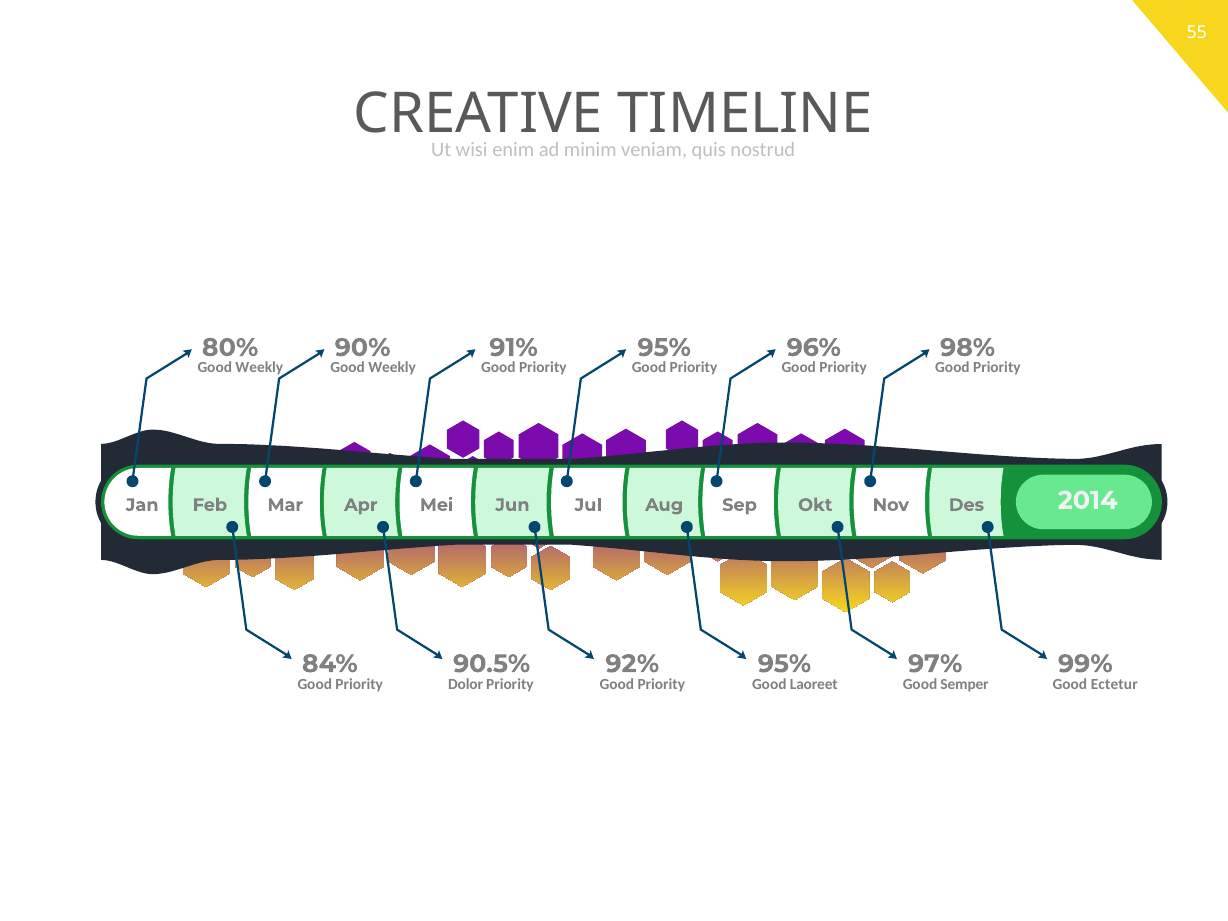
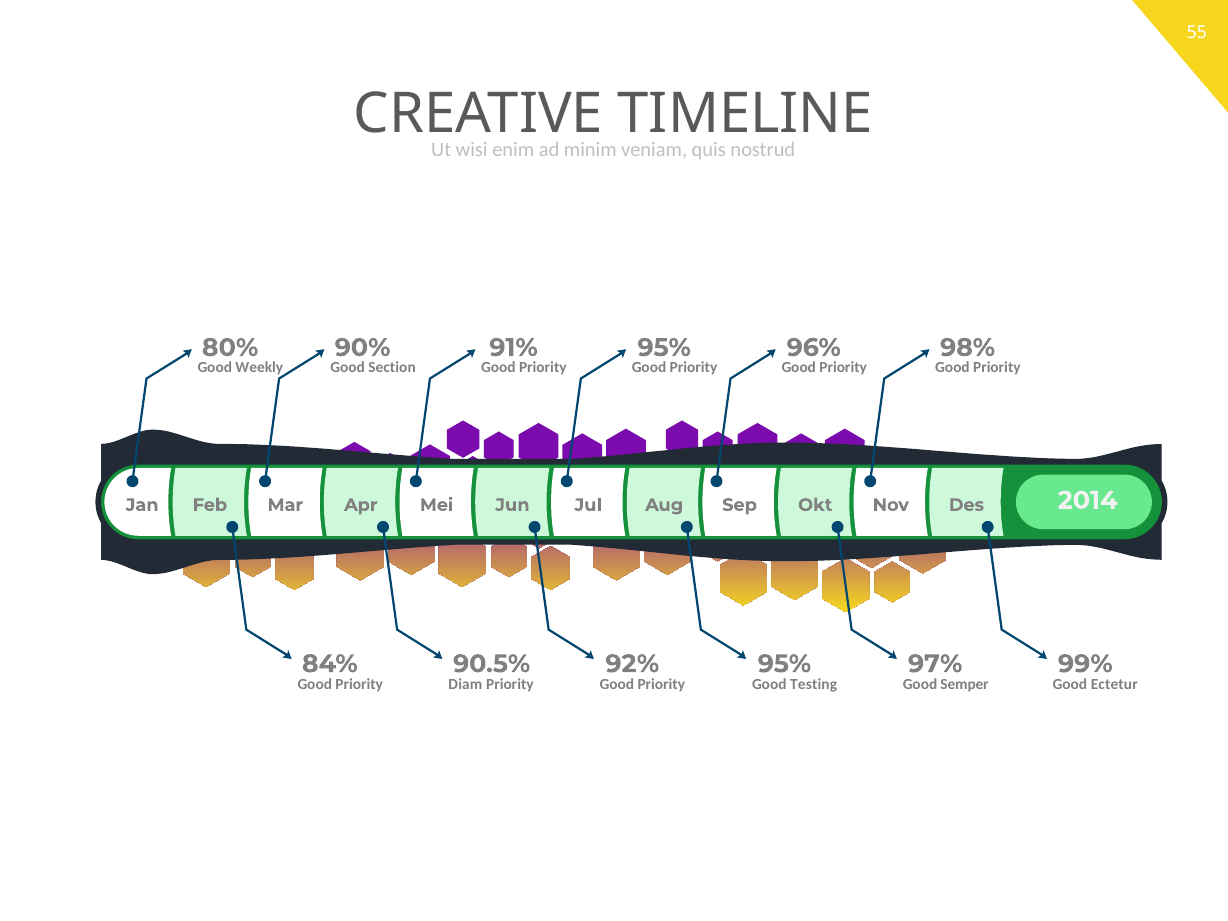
Weekly at (392, 367): Weekly -> Section
Dolor: Dolor -> Diam
Laoreet: Laoreet -> Testing
